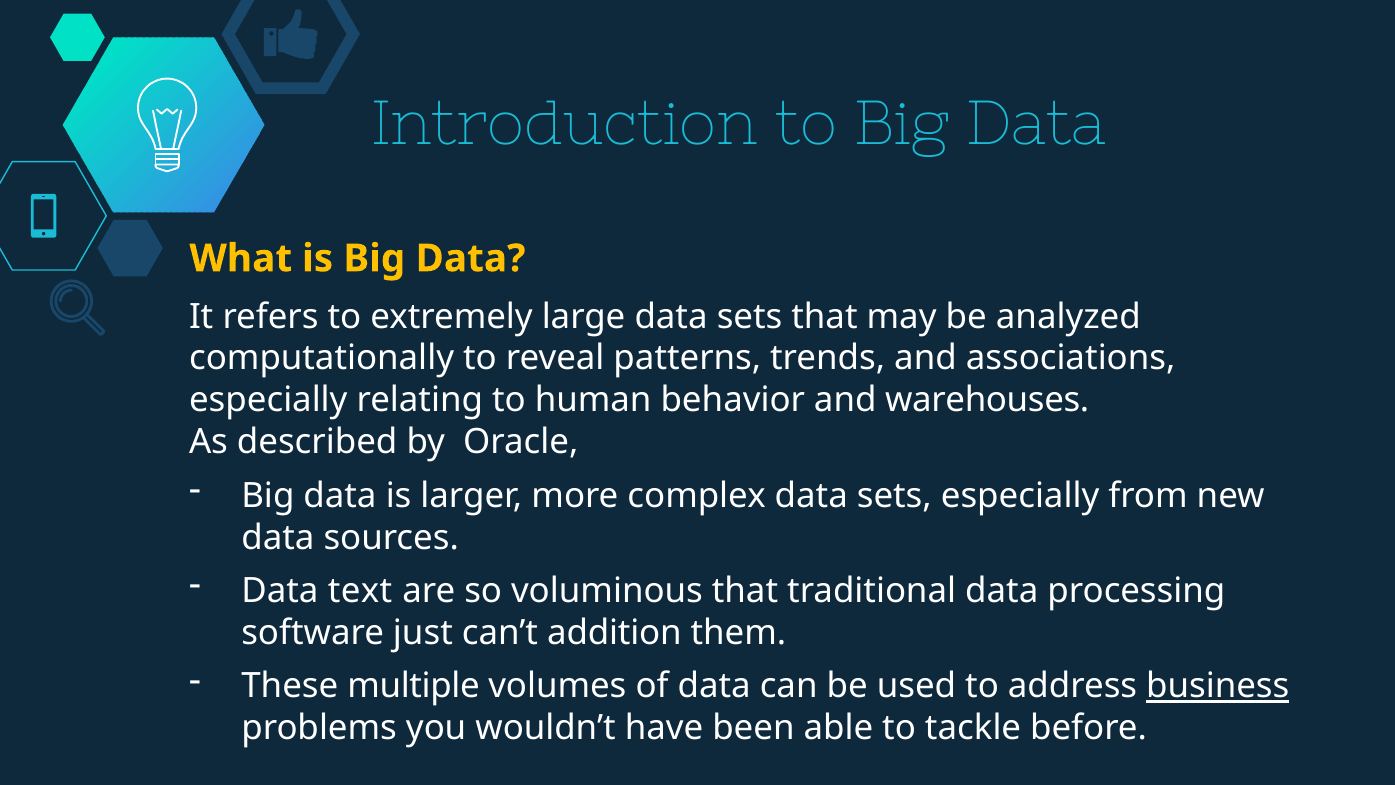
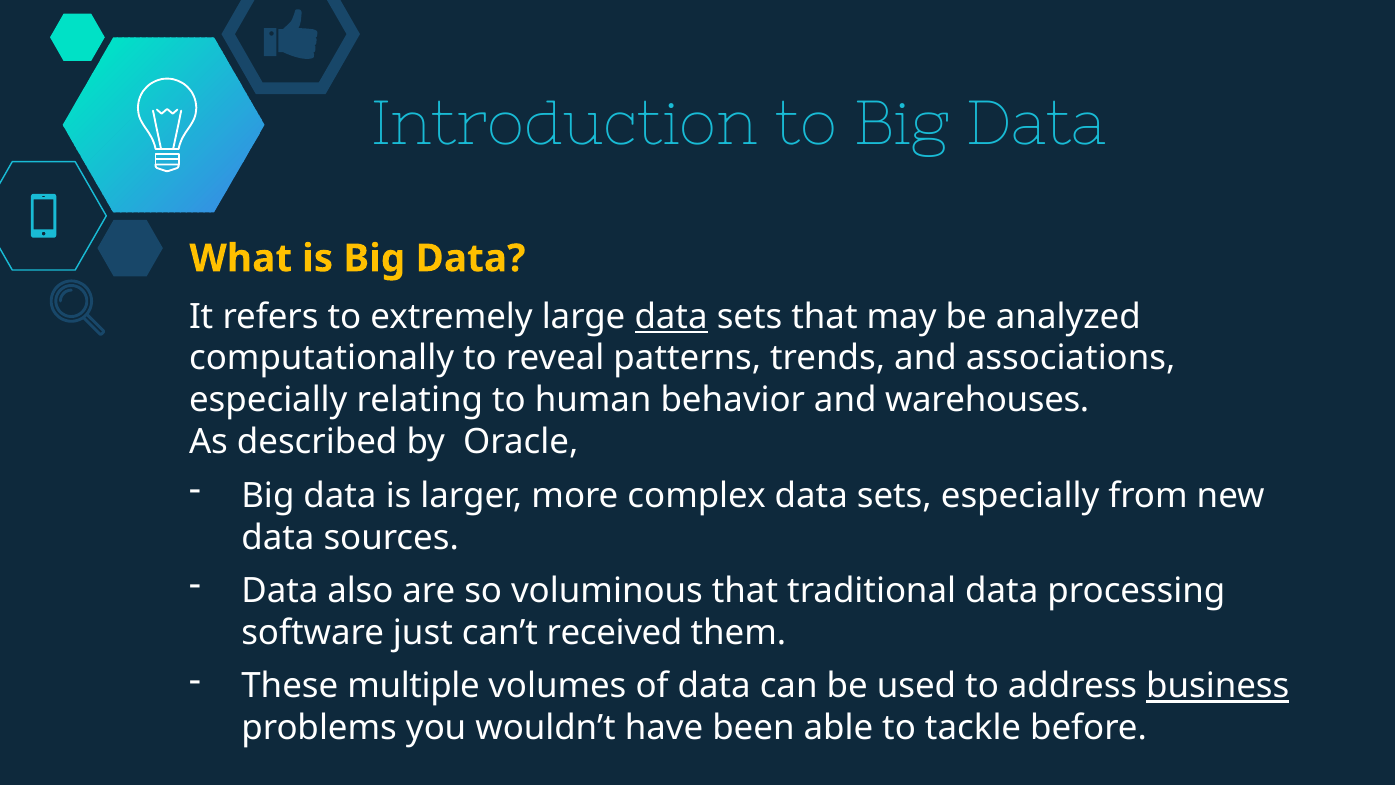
data at (671, 316) underline: none -> present
text: text -> also
addition: addition -> received
